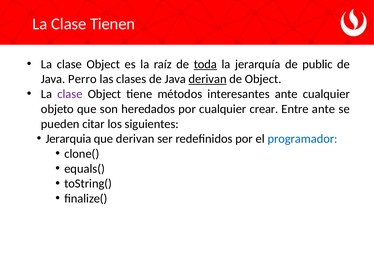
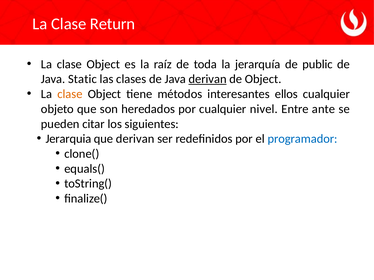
Tienen: Tienen -> Return
toda underline: present -> none
Perro: Perro -> Static
clase at (70, 94) colour: purple -> orange
interesantes ante: ante -> ellos
crear: crear -> nivel
